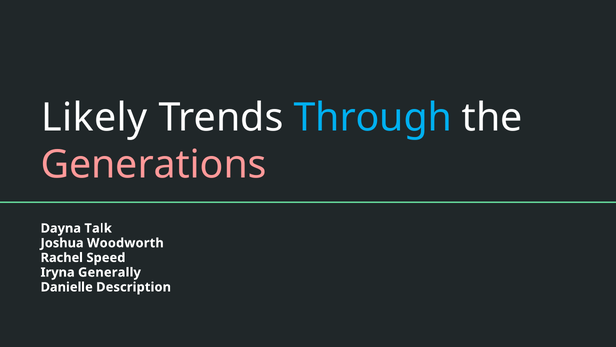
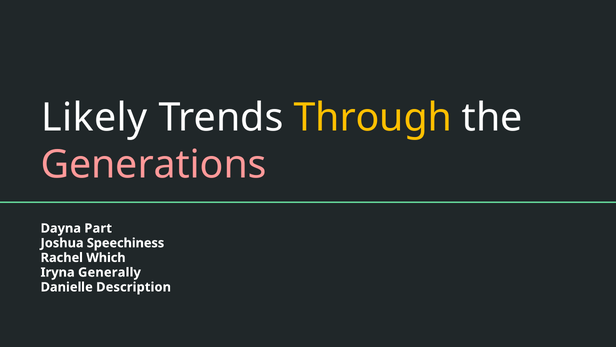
Through colour: light blue -> yellow
Talk: Talk -> Part
Woodworth: Woodworth -> Speechiness
Speed: Speed -> Which
